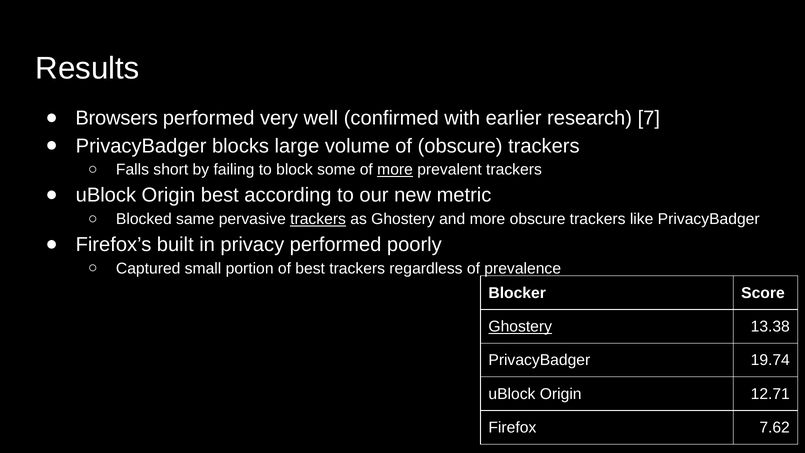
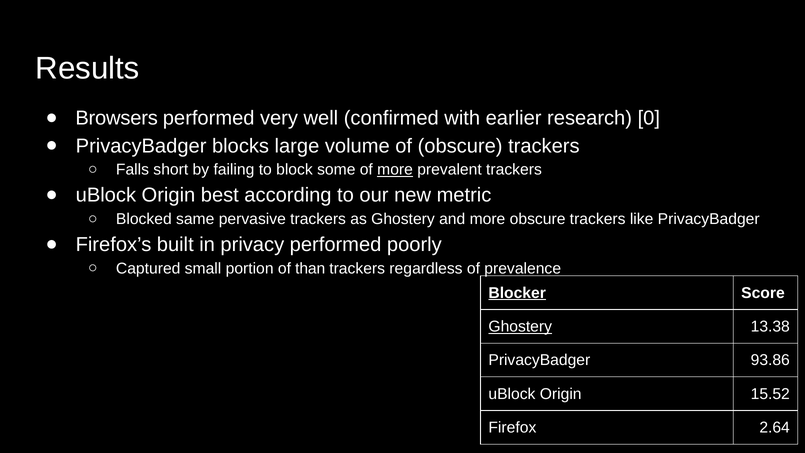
7: 7 -> 0
trackers at (318, 219) underline: present -> none
of best: best -> than
Blocker underline: none -> present
19.74: 19.74 -> 93.86
12.71: 12.71 -> 15.52
7.62: 7.62 -> 2.64
